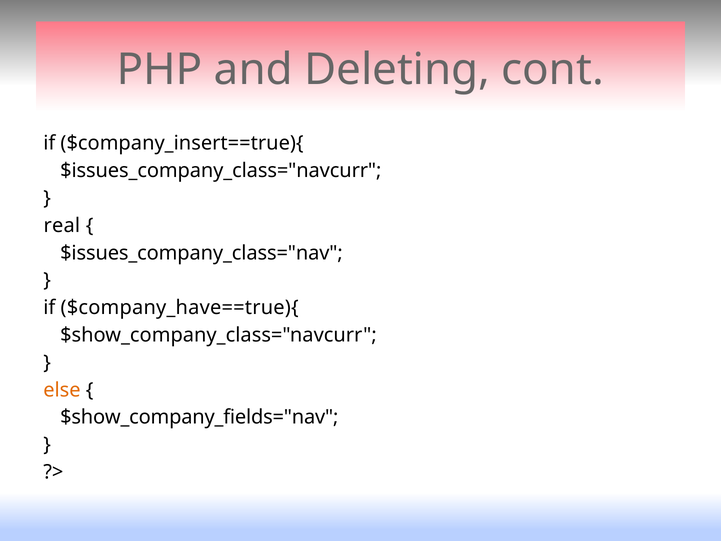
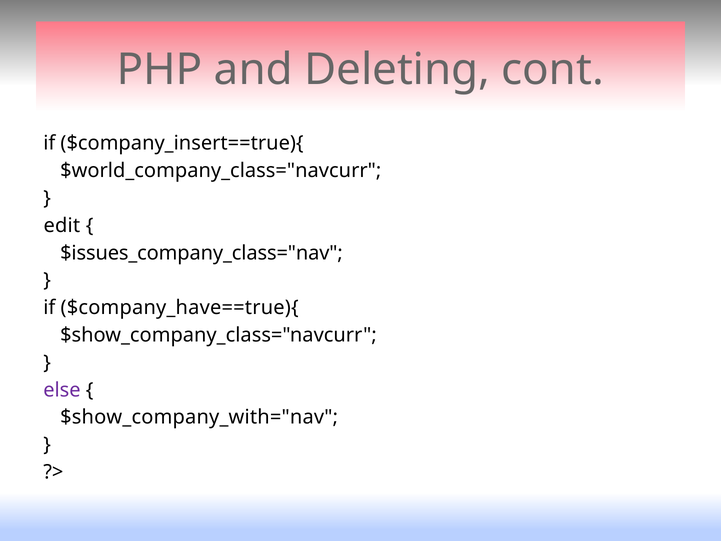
$issues_company_class="navcurr: $issues_company_class="navcurr -> $world_company_class="navcurr
real: real -> edit
else colour: orange -> purple
$show_company_fields="nav: $show_company_fields="nav -> $show_company_with="nav
